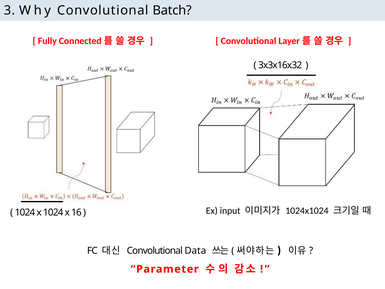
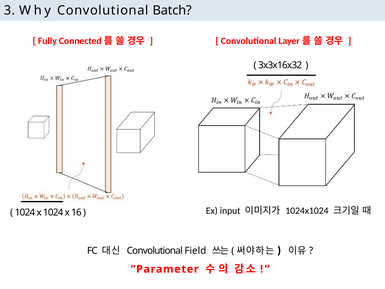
Data: Data -> Field
